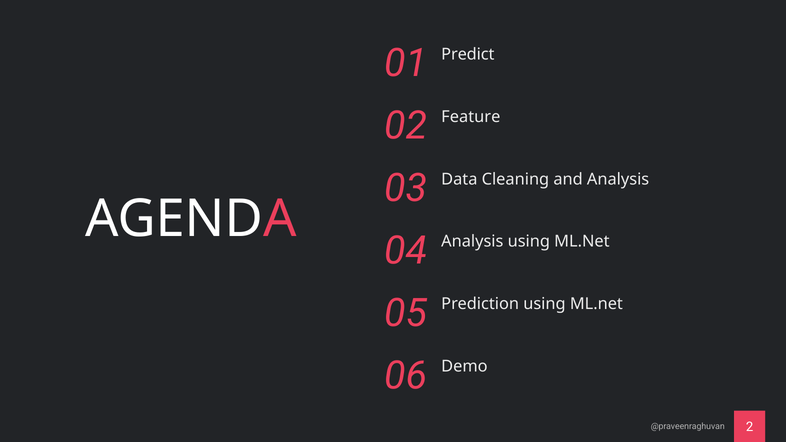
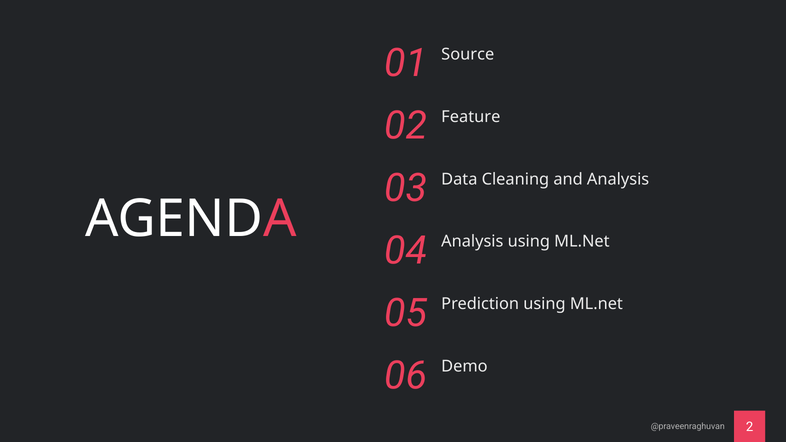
Predict: Predict -> Source
